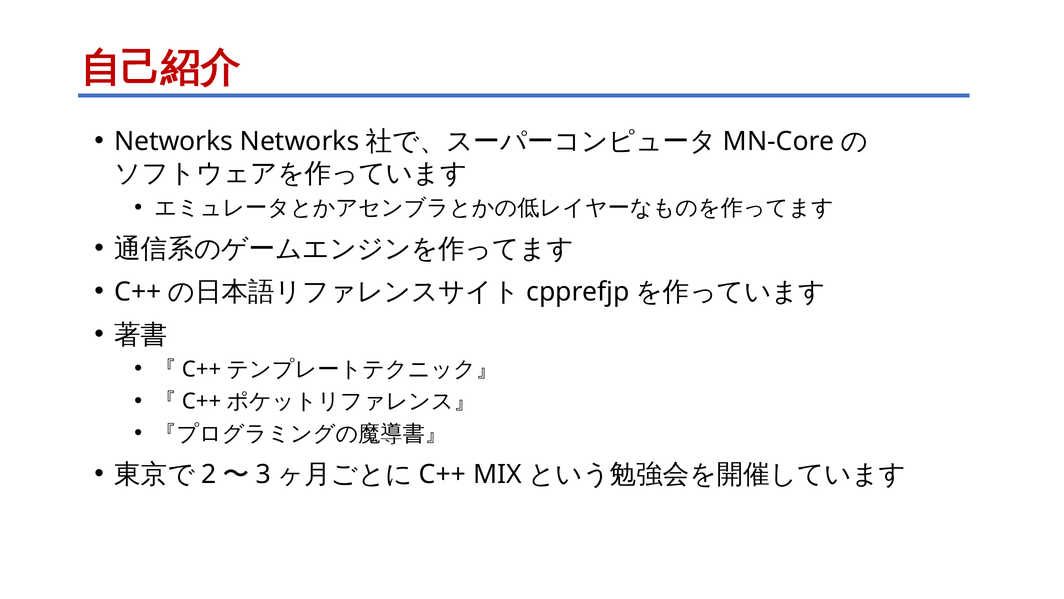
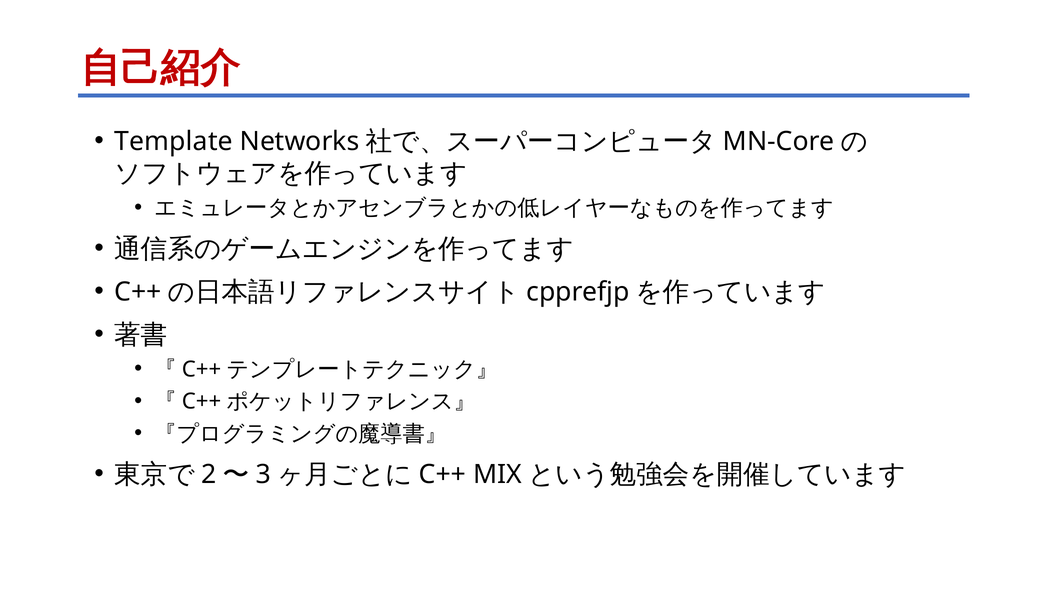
Networks at (174, 141): Networks -> Template
